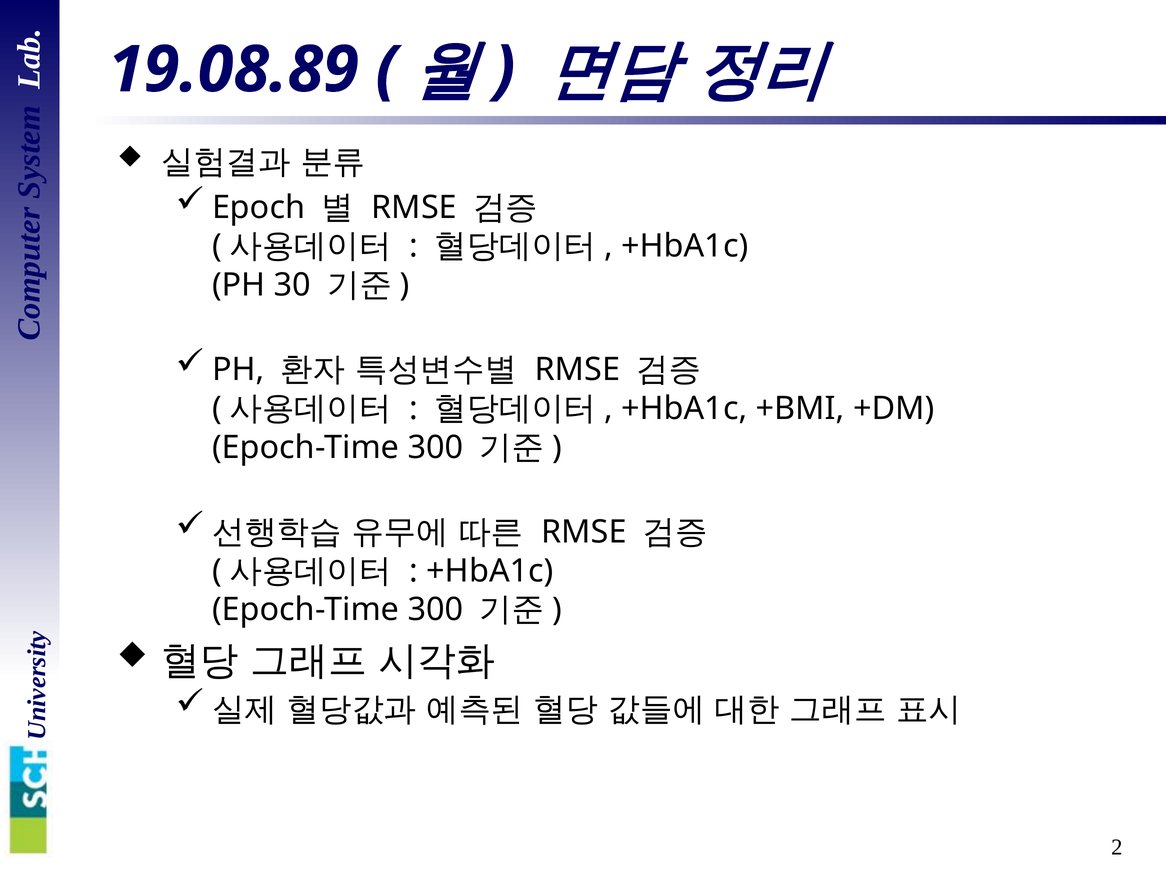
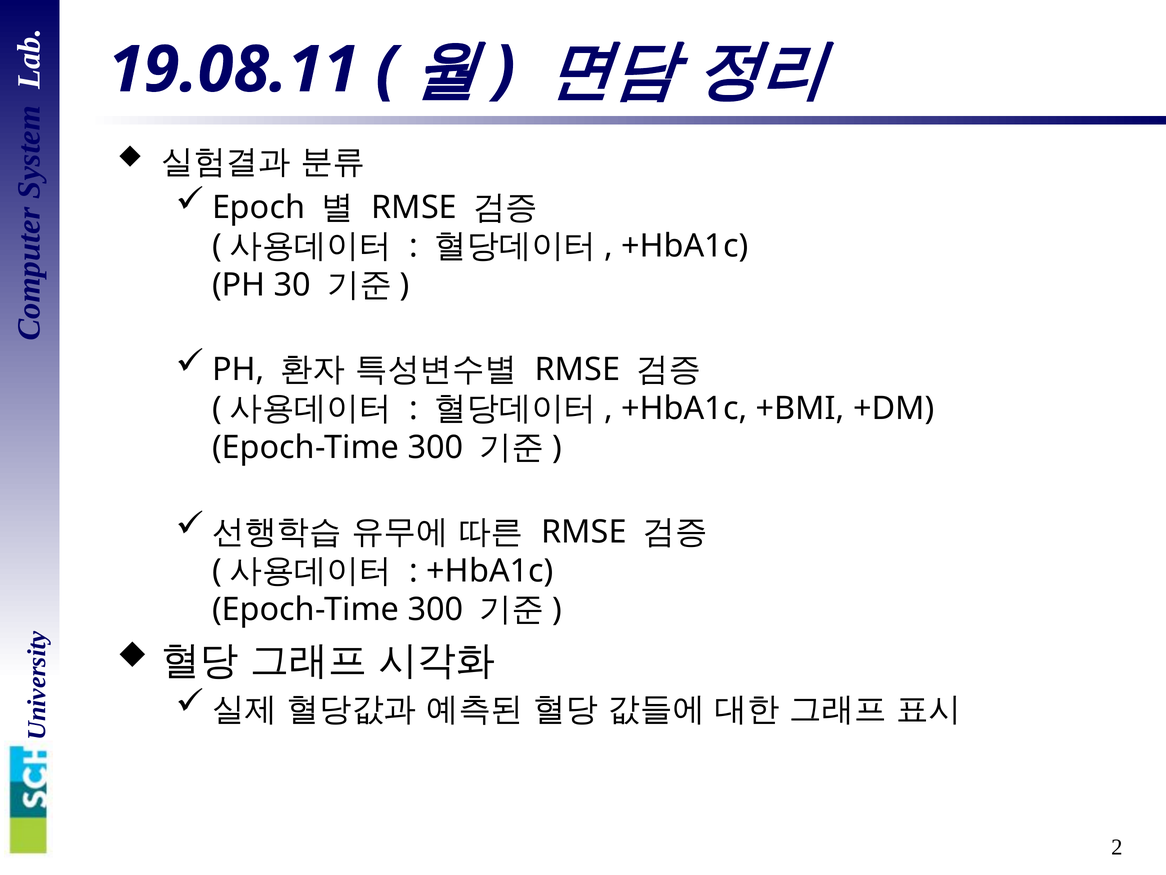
19.08.89: 19.08.89 -> 19.08.11
